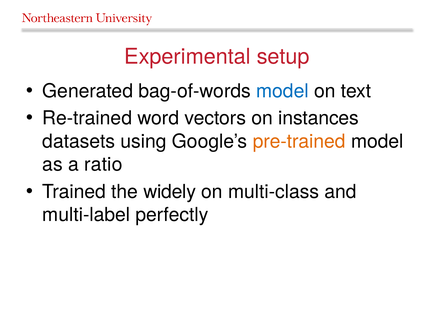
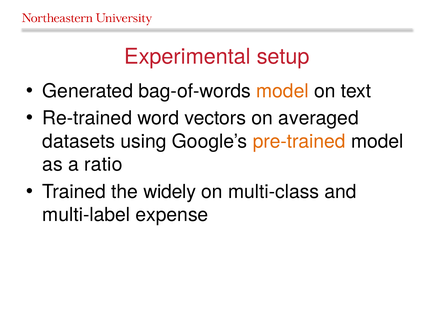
model at (282, 91) colour: blue -> orange
instances: instances -> averaged
perfectly: perfectly -> expense
